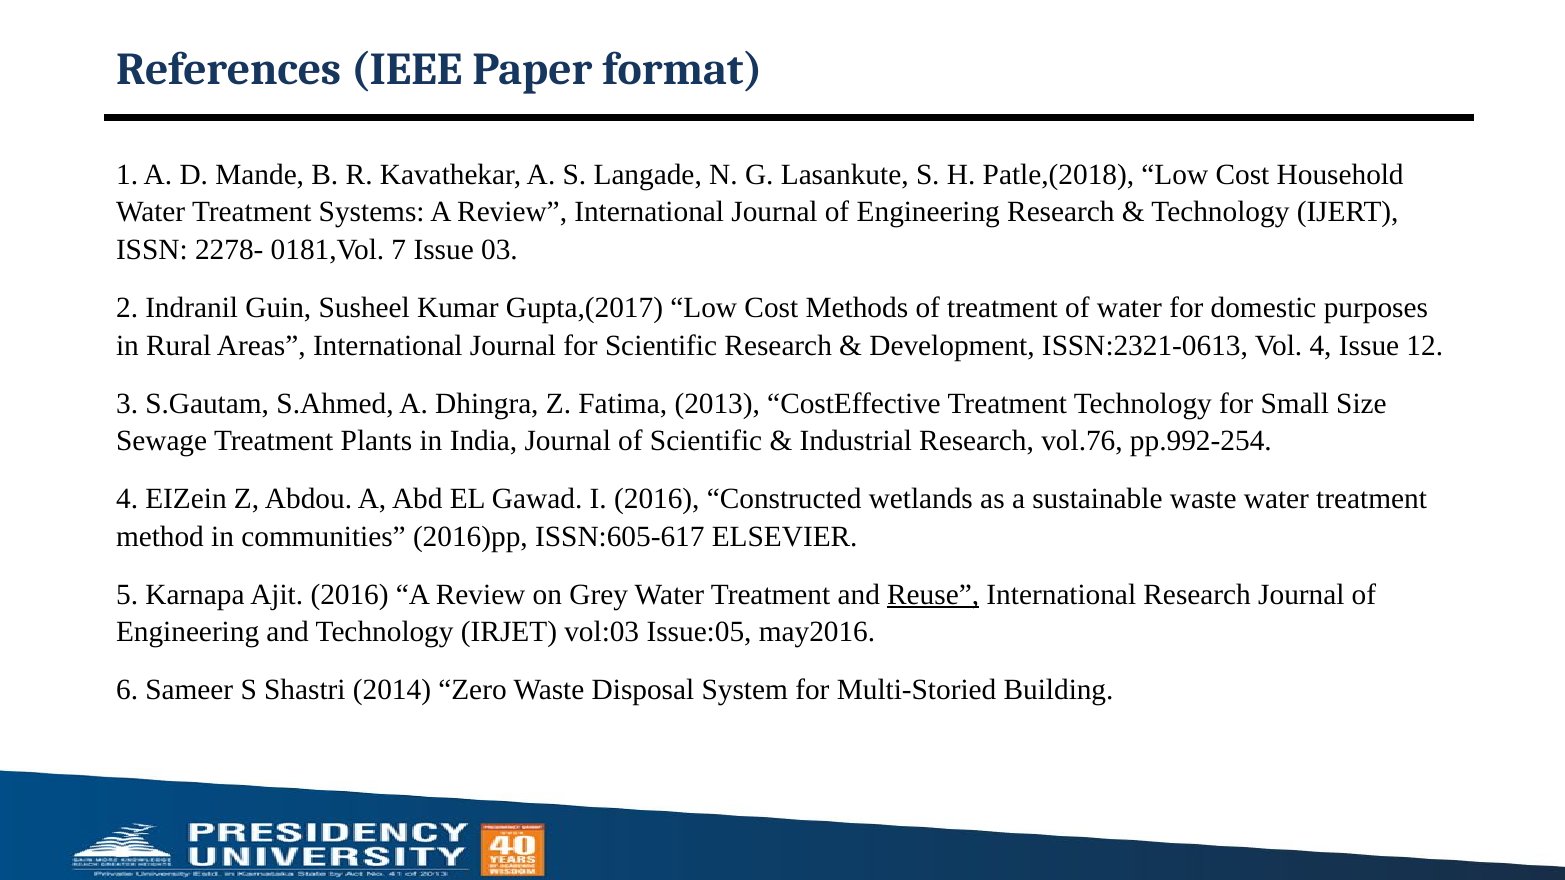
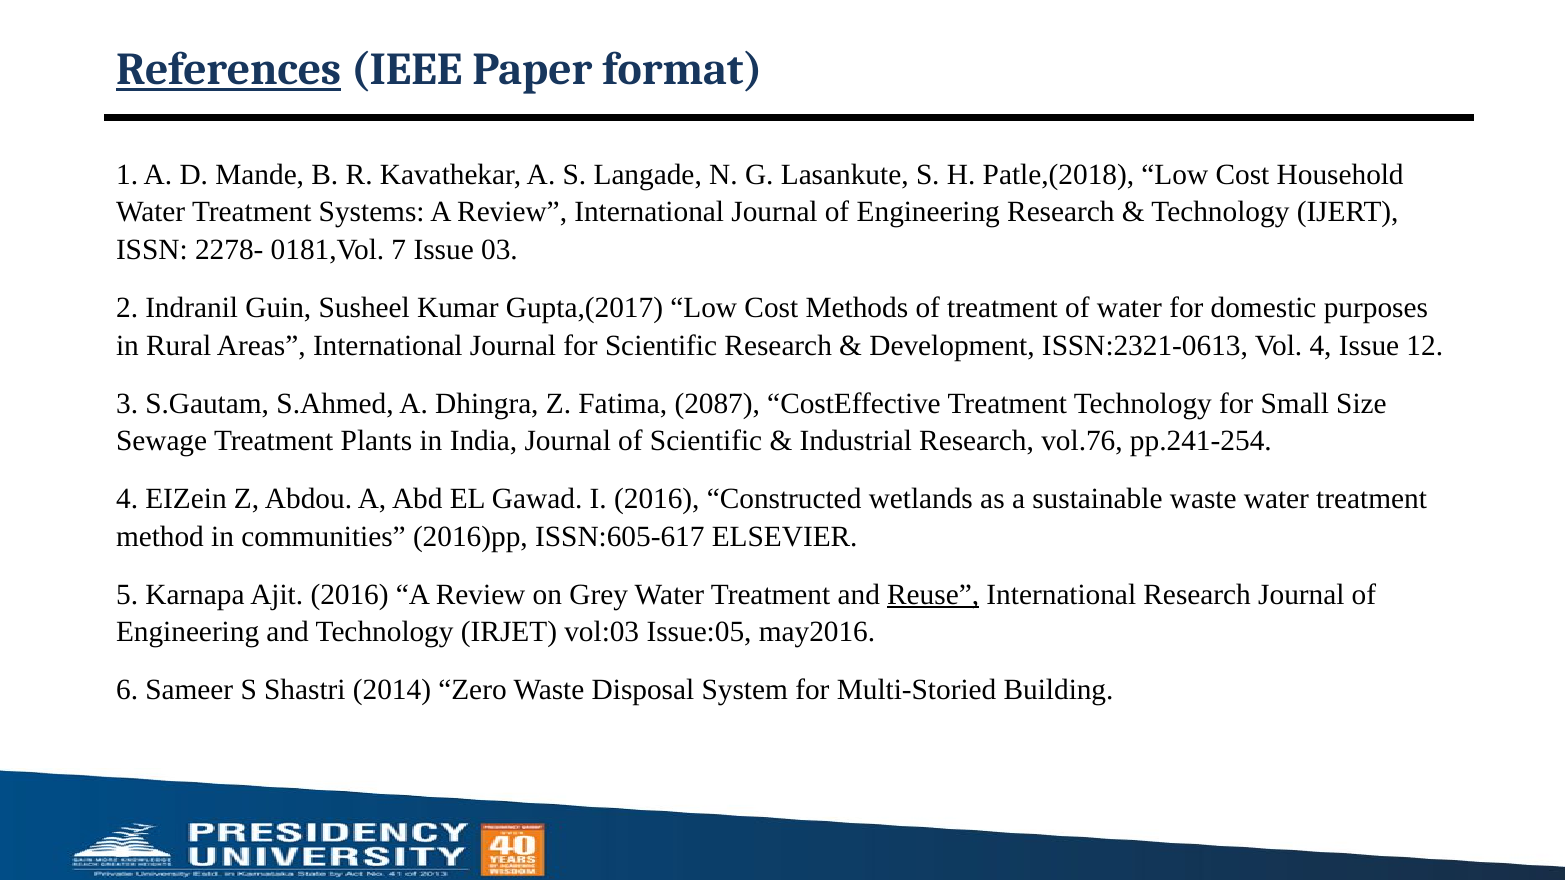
References underline: none -> present
2013: 2013 -> 2087
pp.992-254: pp.992-254 -> pp.241-254
